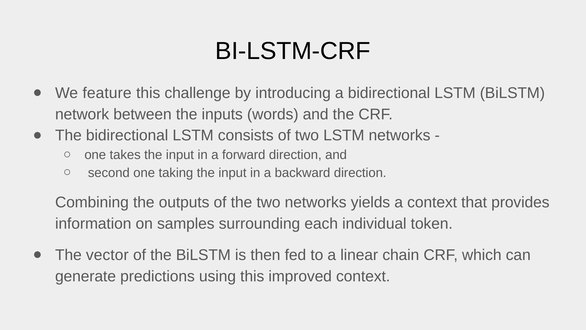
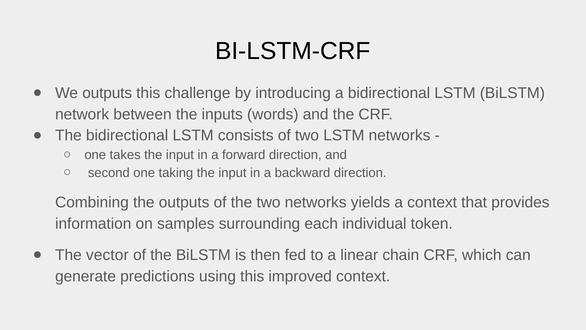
We feature: feature -> outputs
